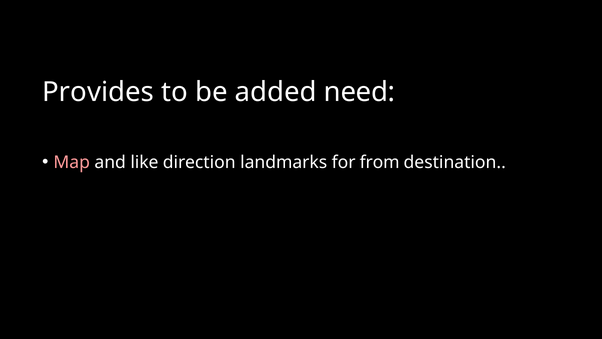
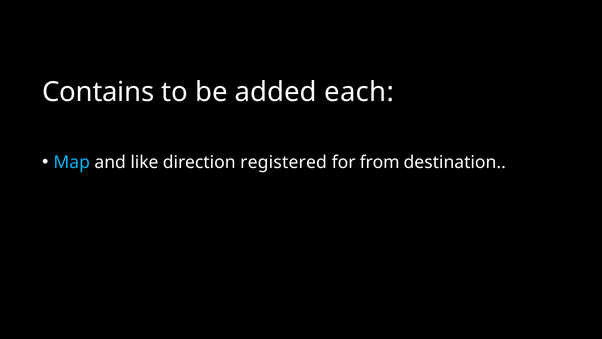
Provides: Provides -> Contains
need: need -> each
Map colour: pink -> light blue
landmarks: landmarks -> registered
